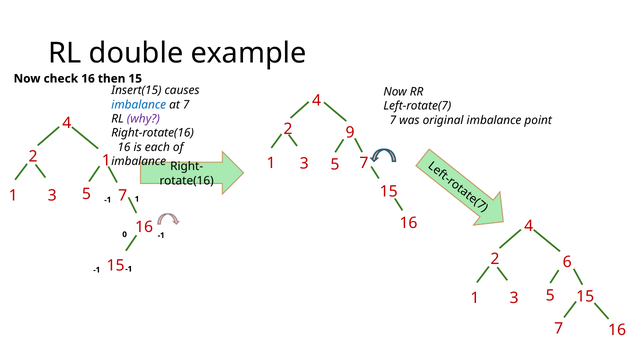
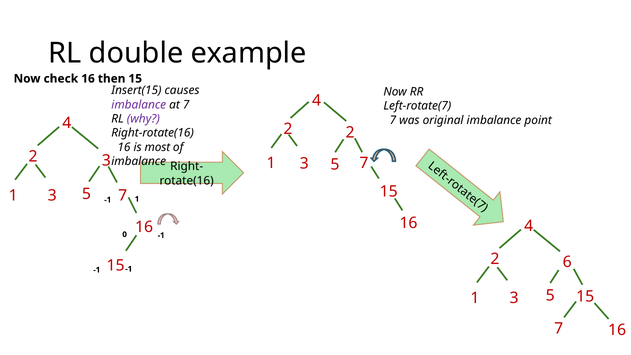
imbalance at (139, 105) colour: blue -> purple
2 9: 9 -> 2
each: each -> most
2 1: 1 -> 3
